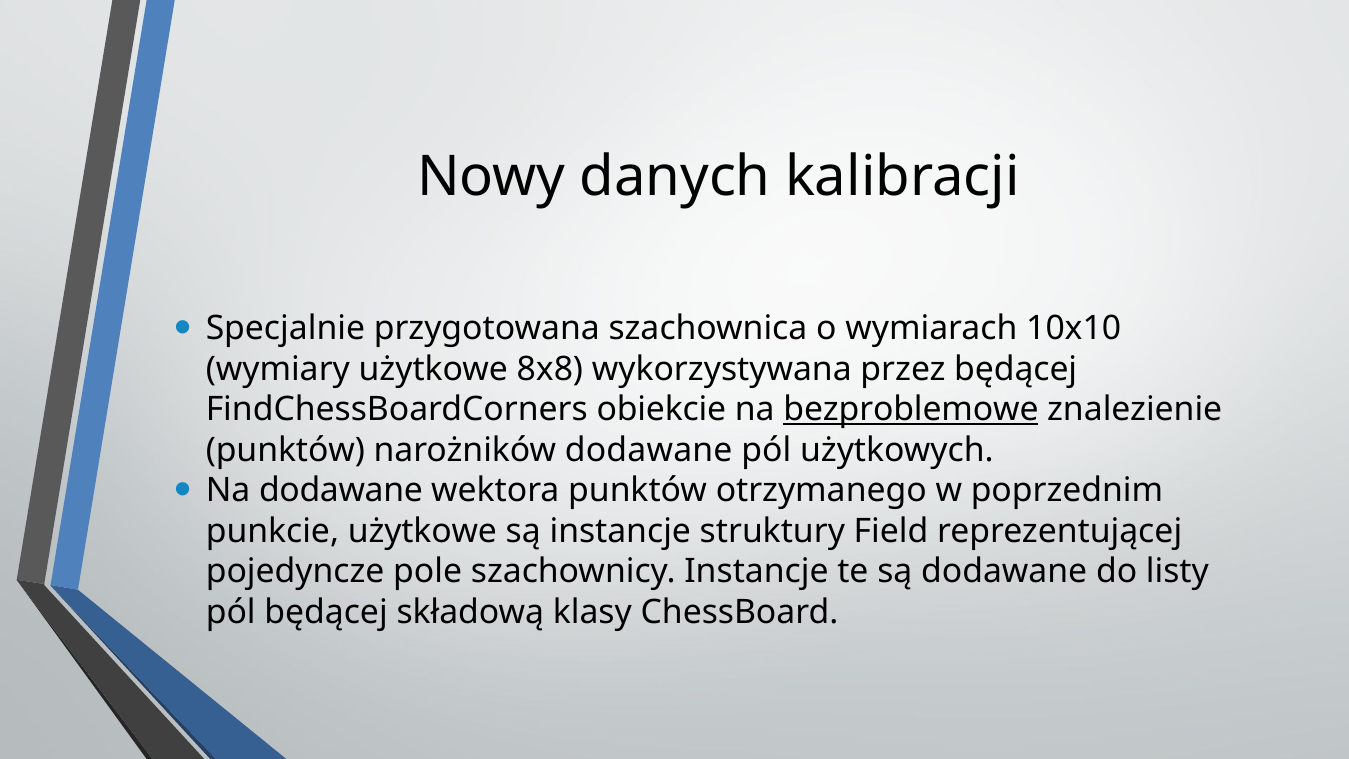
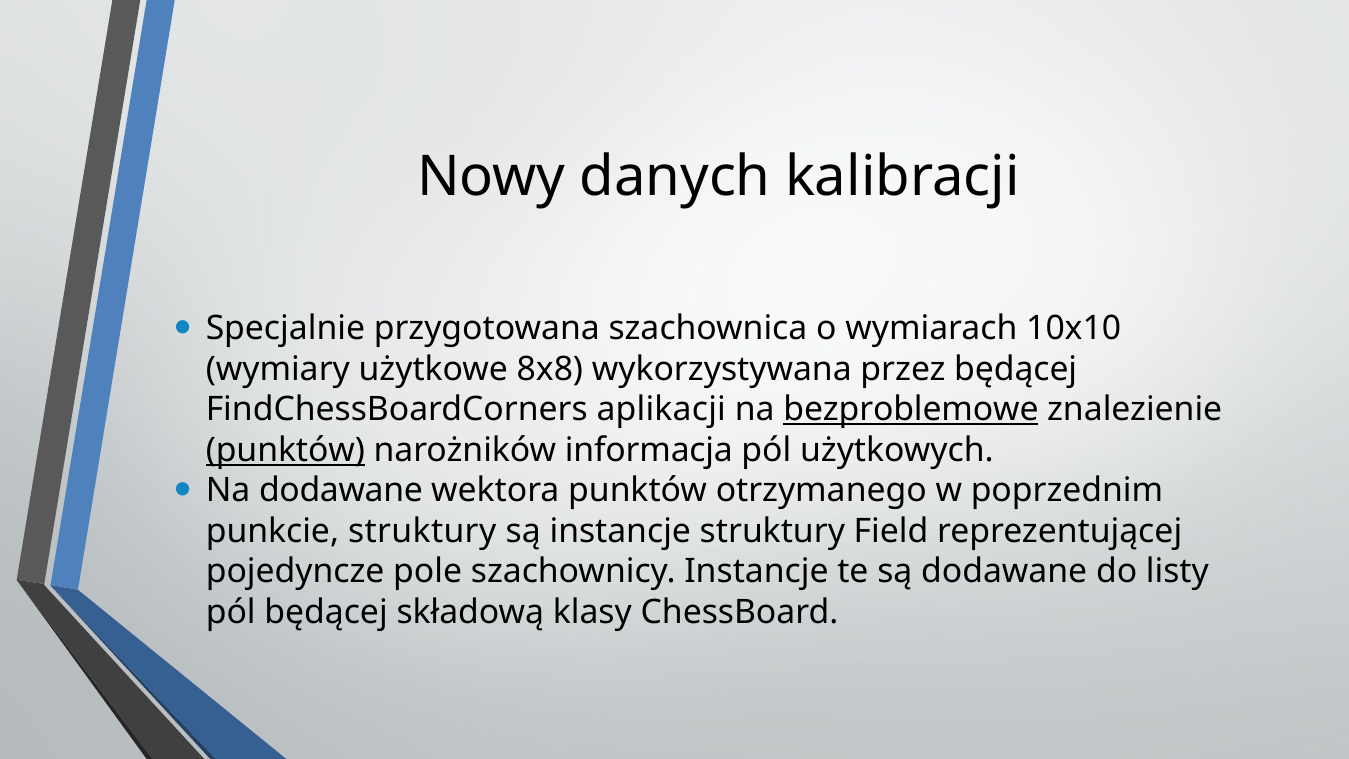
obiekcie: obiekcie -> aplikacji
punktów at (285, 450) underline: none -> present
narożników dodawane: dodawane -> informacja
punkcie użytkowe: użytkowe -> struktury
